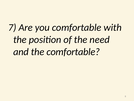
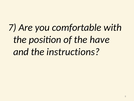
need: need -> have
the comfortable: comfortable -> instructions
